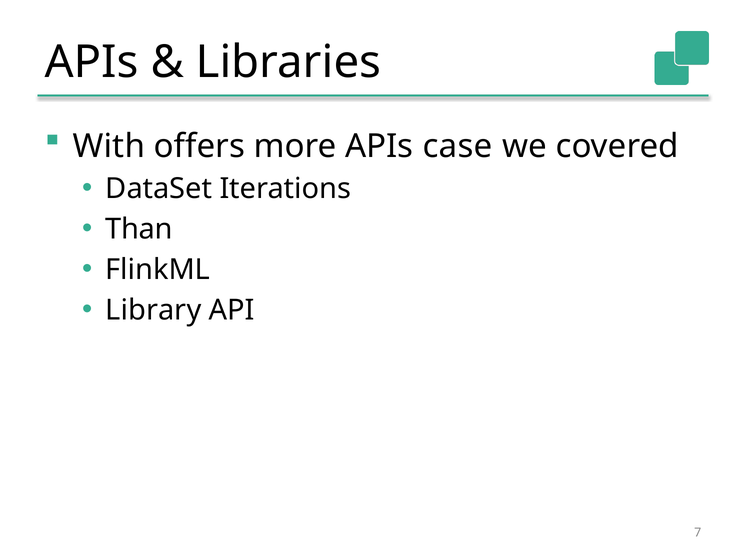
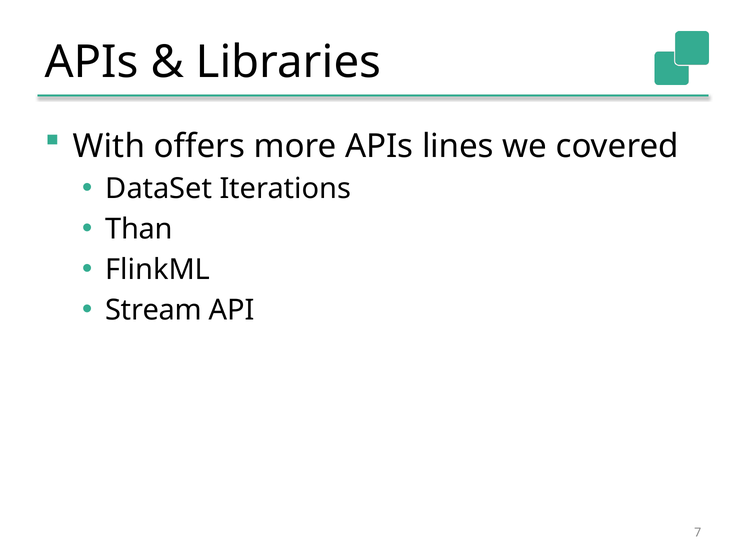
case: case -> lines
Library: Library -> Stream
